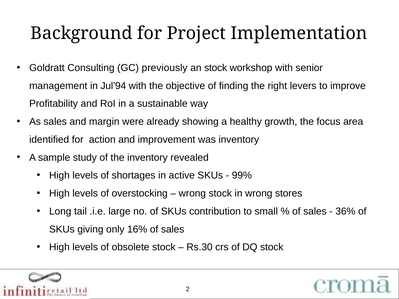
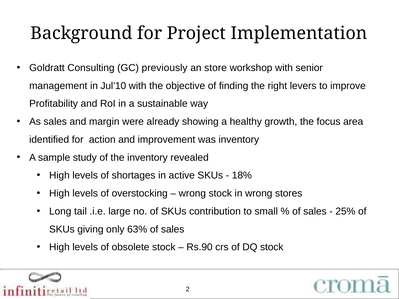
an stock: stock -> store
Jul’94: Jul’94 -> Jul’10
99%: 99% -> 18%
36%: 36% -> 25%
16%: 16% -> 63%
Rs.30: Rs.30 -> Rs.90
